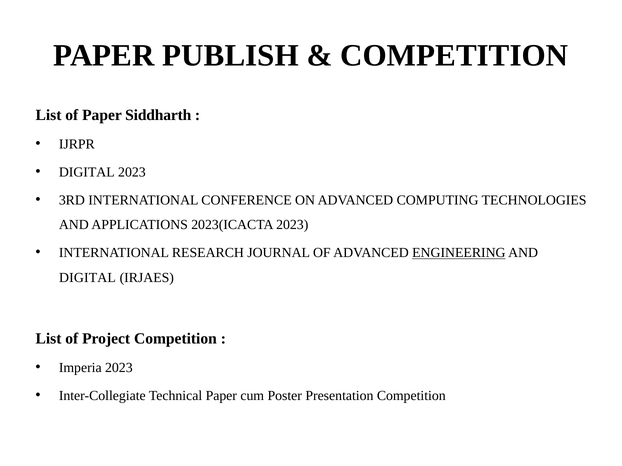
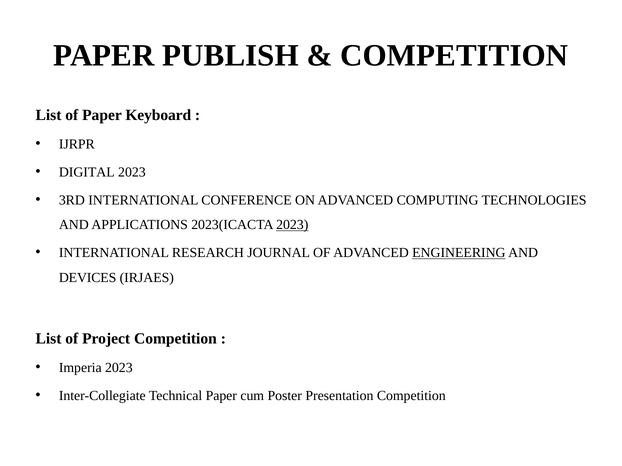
Siddharth: Siddharth -> Keyboard
2023 at (292, 225) underline: none -> present
DIGITAL at (87, 278): DIGITAL -> DEVICES
